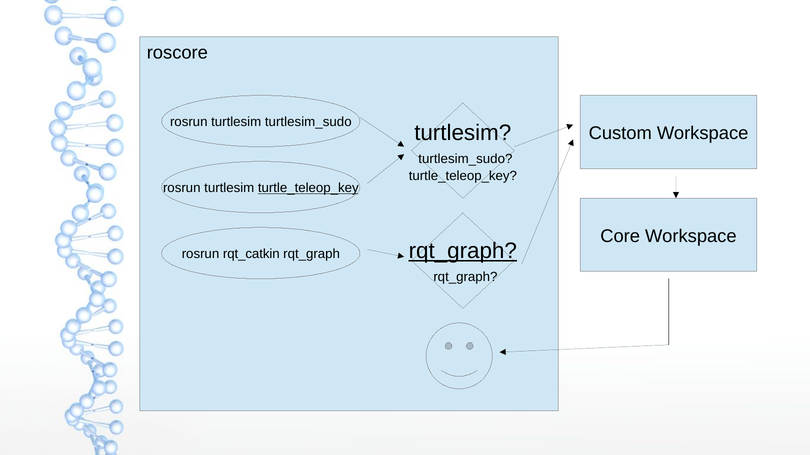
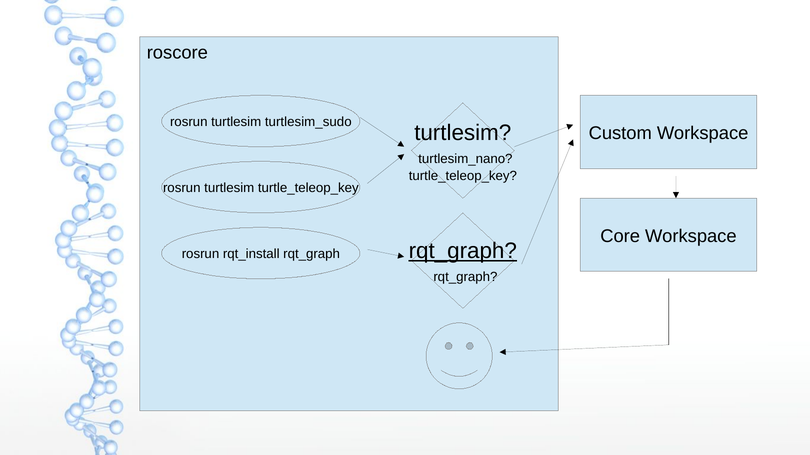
turtlesim_sudo at (465, 159): turtlesim_sudo -> turtlesim_nano
turtle_teleop_key at (308, 188) underline: present -> none
rqt_catkin: rqt_catkin -> rqt_install
